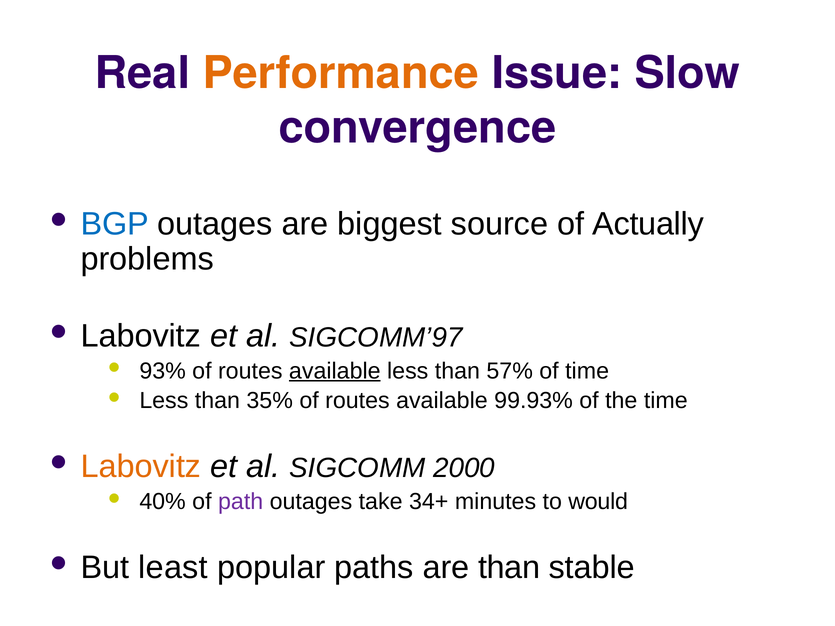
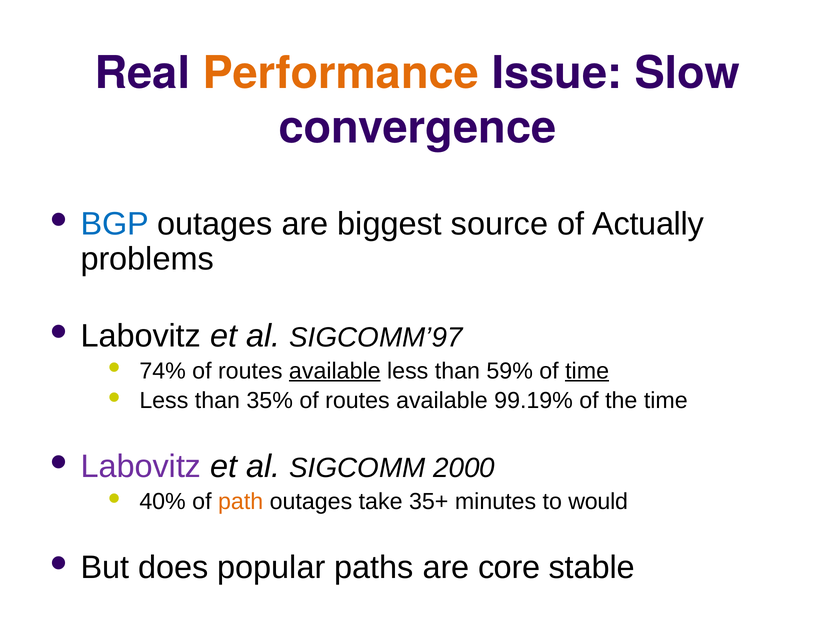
93%: 93% -> 74%
57%: 57% -> 59%
time at (587, 371) underline: none -> present
99.93%: 99.93% -> 99.19%
Labovitz at (141, 467) colour: orange -> purple
path colour: purple -> orange
34+: 34+ -> 35+
least: least -> does
are than: than -> core
